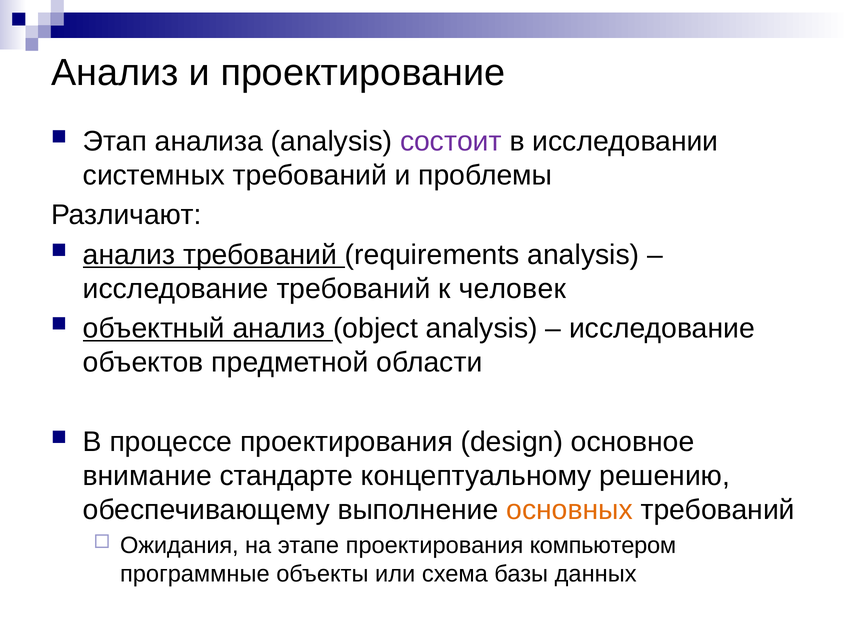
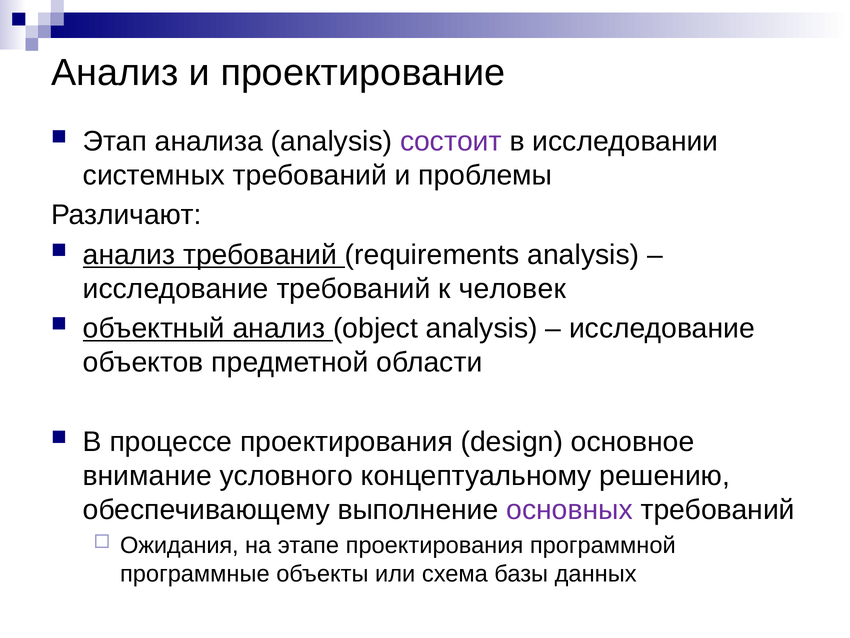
стандарте: стандарте -> условного
основных colour: orange -> purple
компьютером: компьютером -> программной
